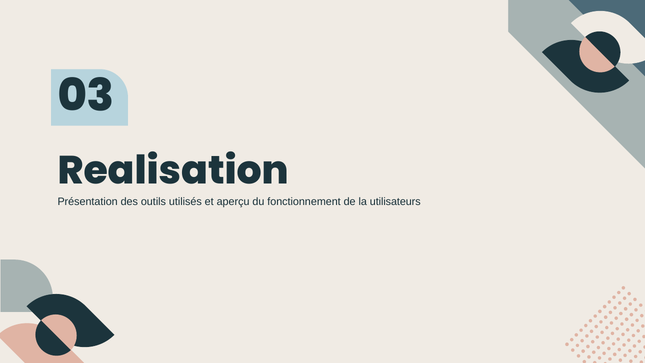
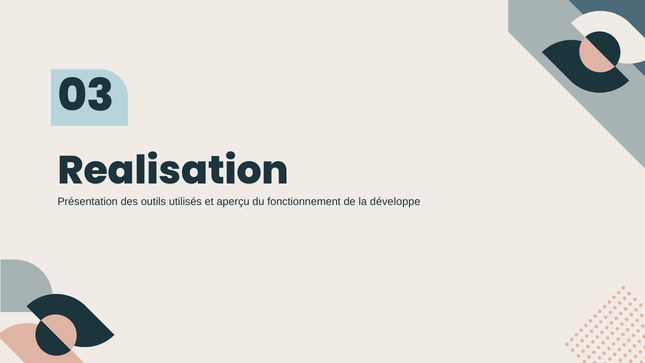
utilisateurs: utilisateurs -> développe
